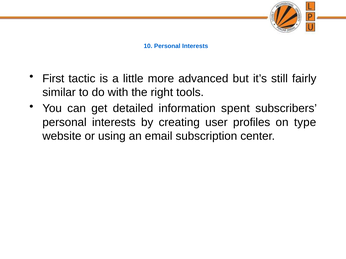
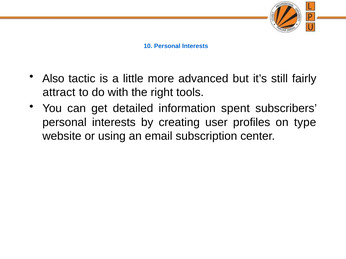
First: First -> Also
similar: similar -> attract
